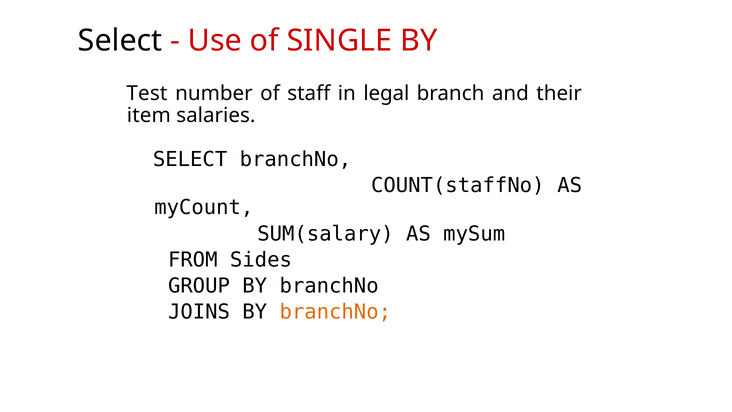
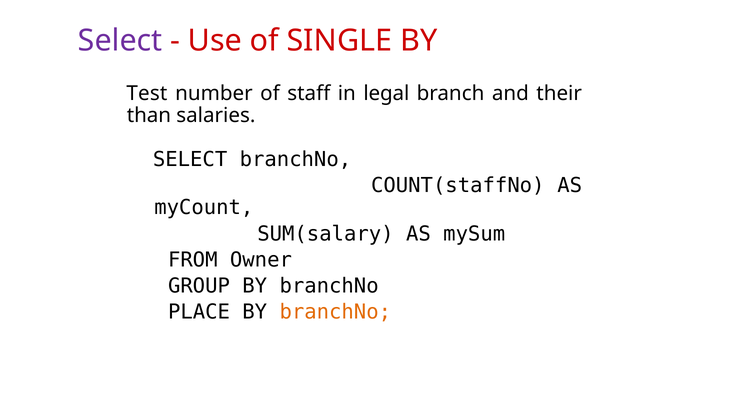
Select at (120, 41) colour: black -> purple
item: item -> than
Sides: Sides -> Owner
JOINS: JOINS -> PLACE
